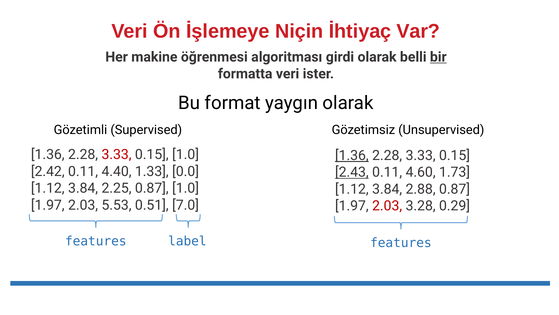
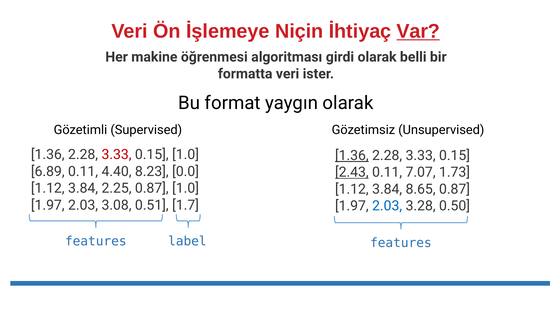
Var underline: none -> present
bir underline: present -> none
2.42: 2.42 -> 6.89
1.33: 1.33 -> 8.23
4.60: 4.60 -> 7.07
2.88: 2.88 -> 8.65
5.53: 5.53 -> 3.08
7.0: 7.0 -> 1.7
2.03 at (387, 206) colour: red -> blue
0.29: 0.29 -> 0.50
